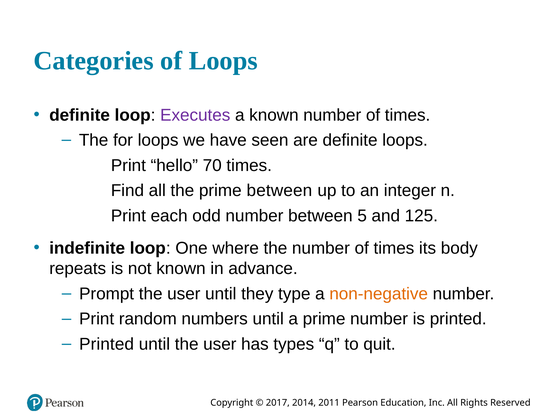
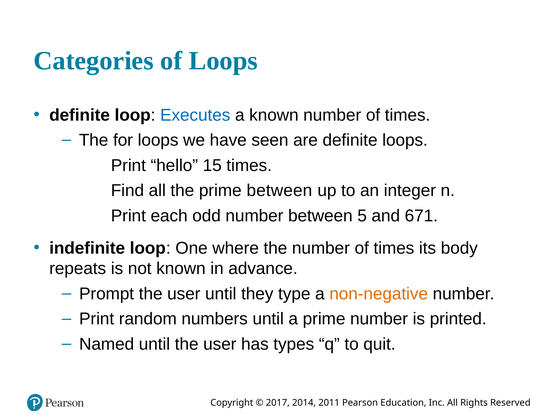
Executes colour: purple -> blue
70: 70 -> 15
125: 125 -> 671
Printed at (107, 344): Printed -> Named
